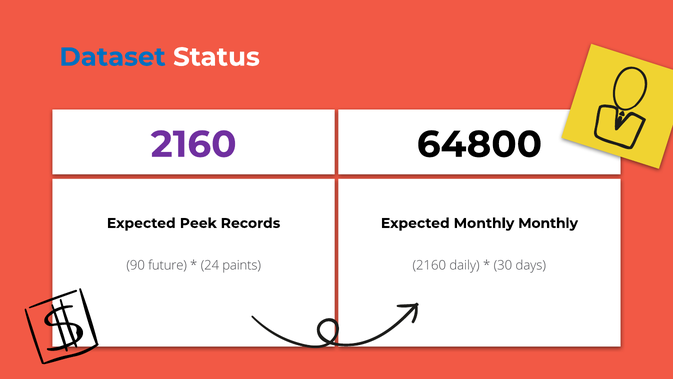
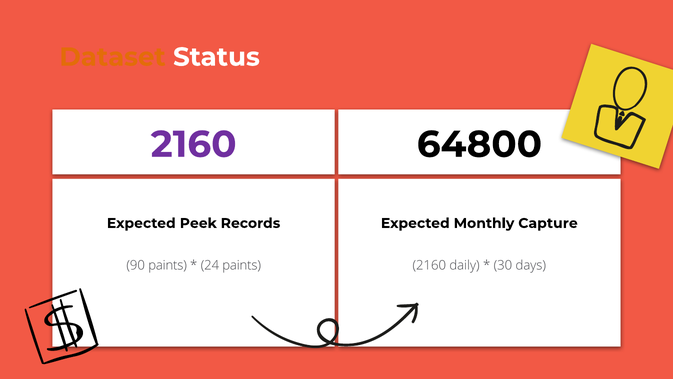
Dataset colour: blue -> orange
Monthly Monthly: Monthly -> Capture
90 future: future -> paints
